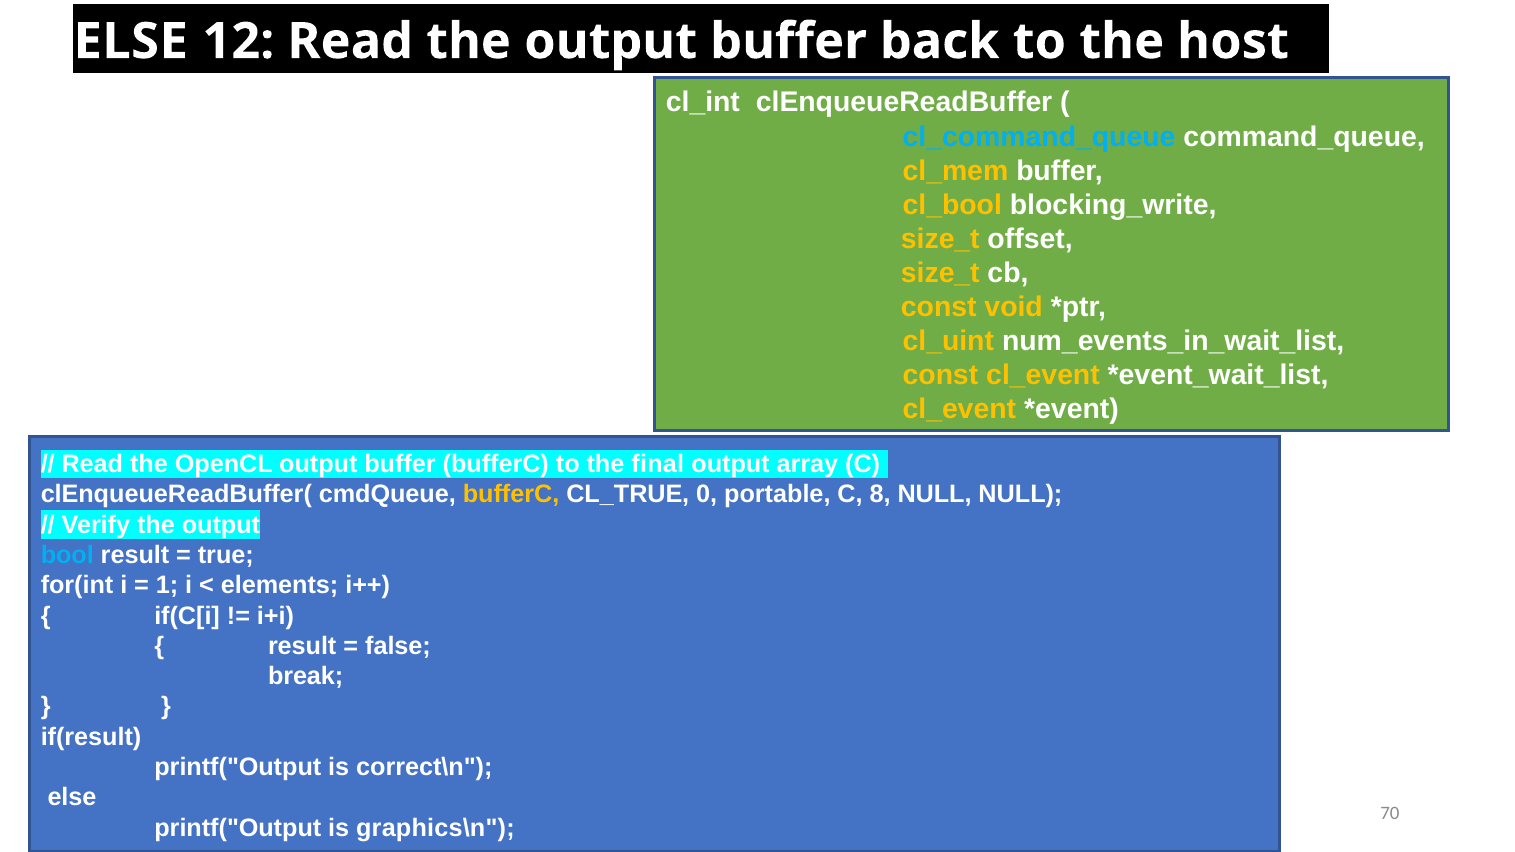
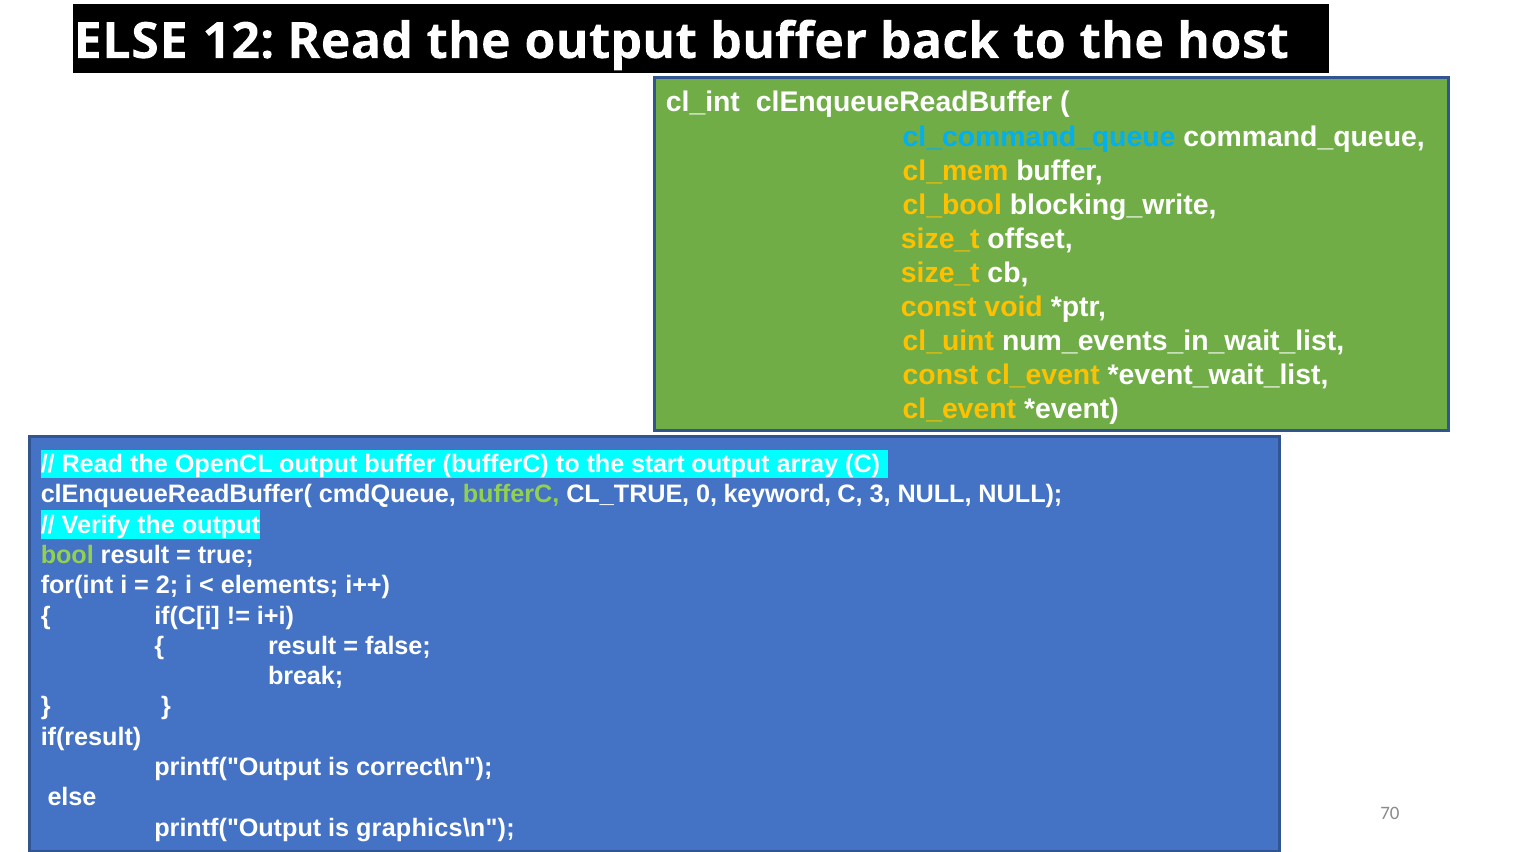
final: final -> start
bufferC at (511, 495) colour: yellow -> light green
portable: portable -> keyword
8: 8 -> 3
bool colour: light blue -> light green
1: 1 -> 2
